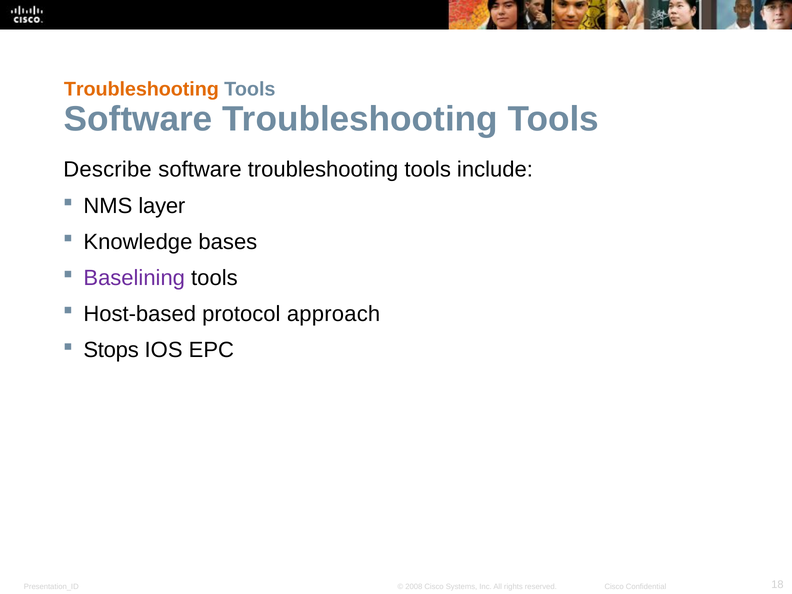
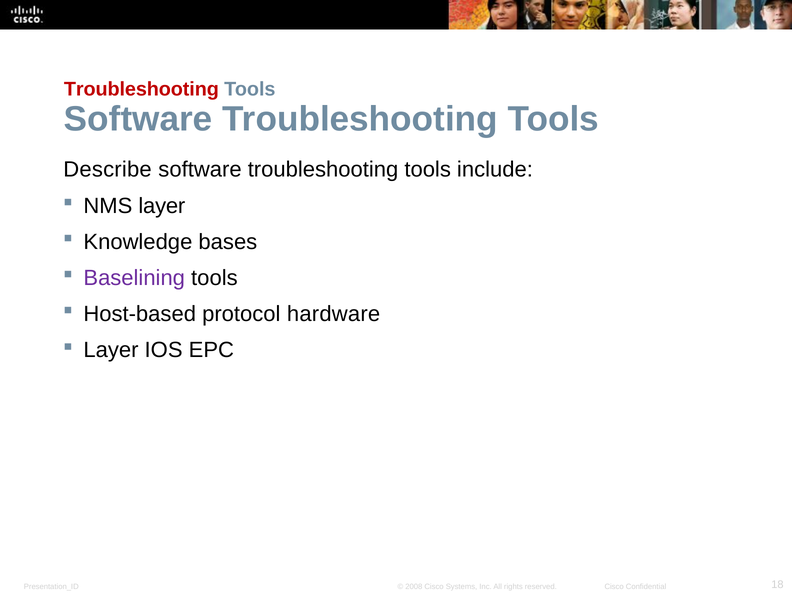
Troubleshooting at (141, 89) colour: orange -> red
approach: approach -> hardware
Stops at (111, 350): Stops -> Layer
